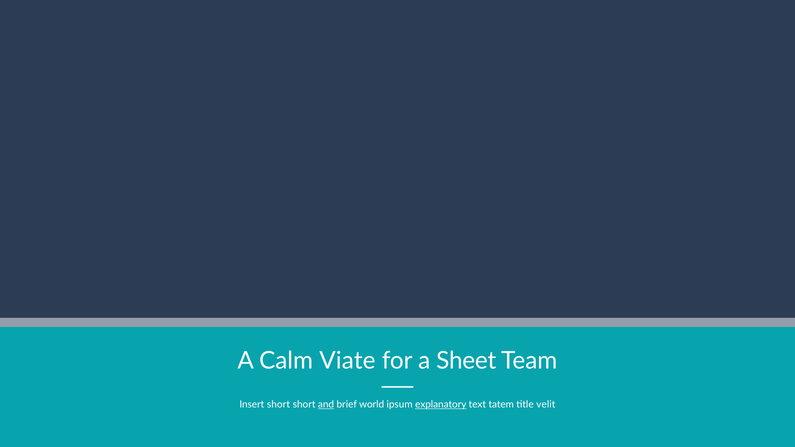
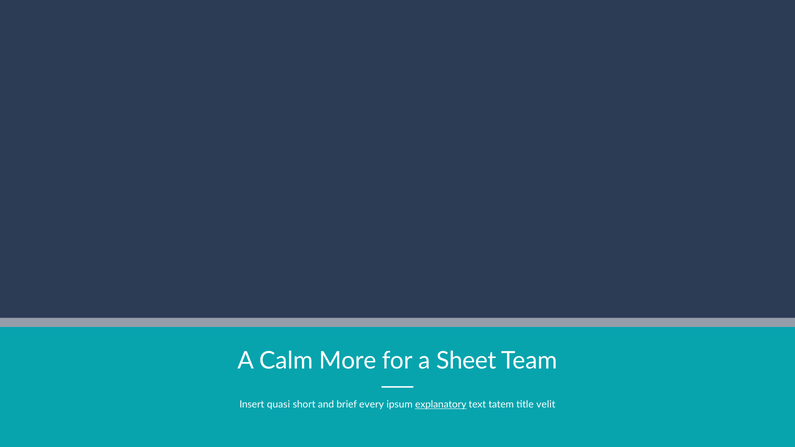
Viate: Viate -> More
Insert short: short -> quasi
and underline: present -> none
world: world -> every
